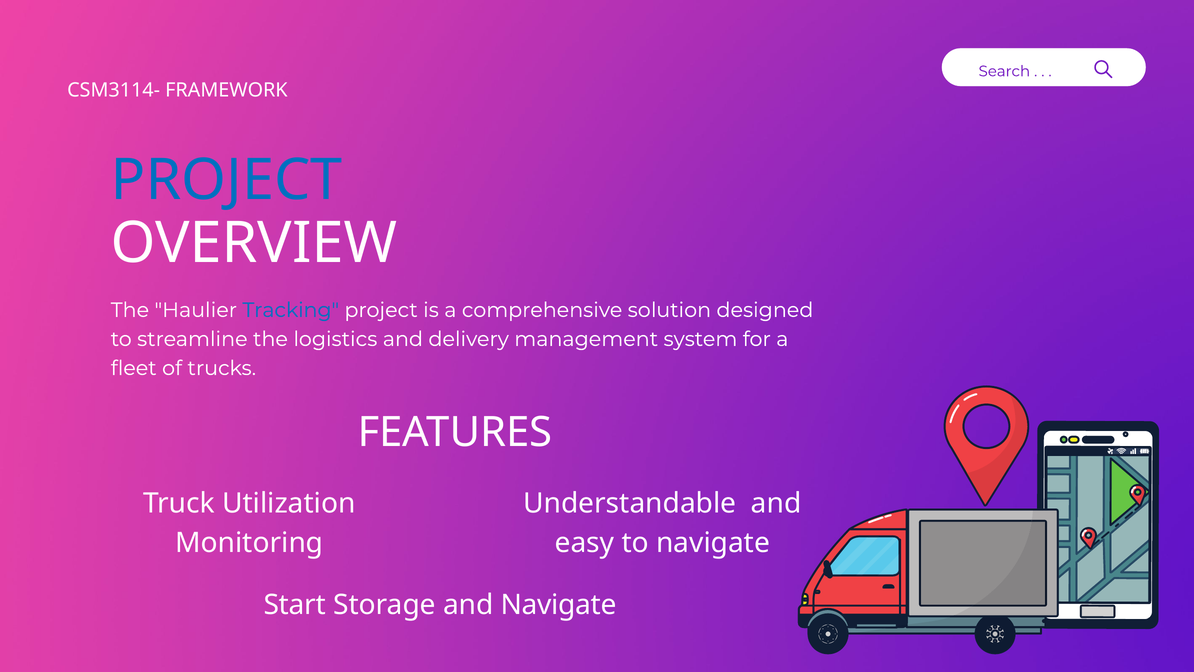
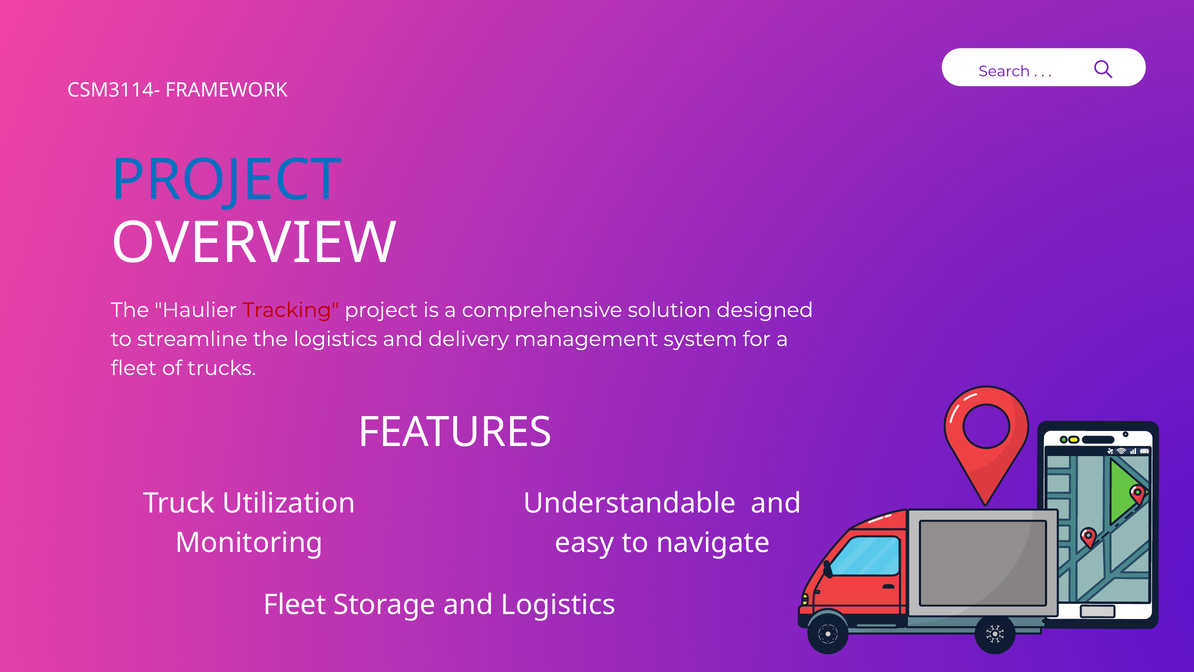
Tracking colour: blue -> red
Start at (295, 605): Start -> Fleet
and Navigate: Navigate -> Logistics
